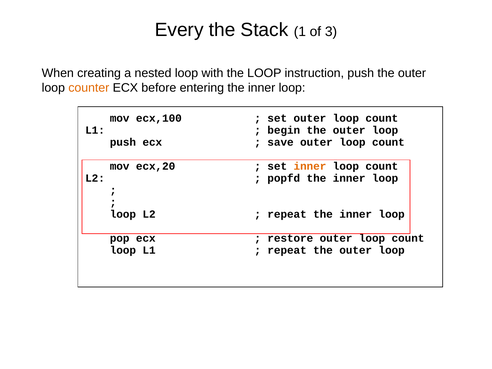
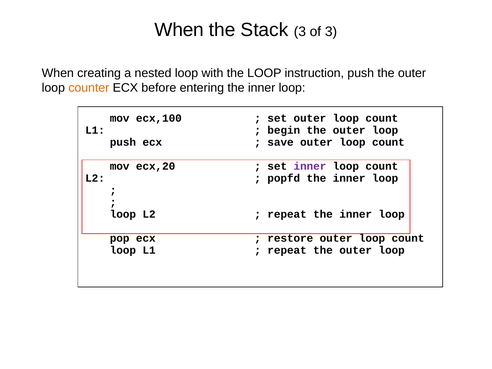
Every at (179, 30): Every -> When
Stack 1: 1 -> 3
inner at (310, 166) colour: orange -> purple
